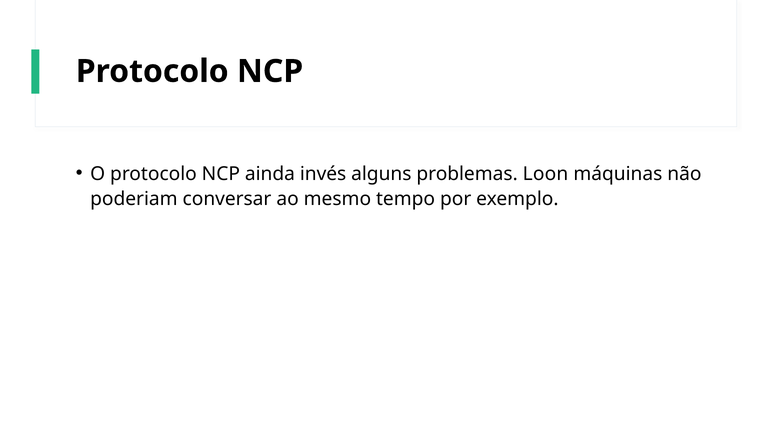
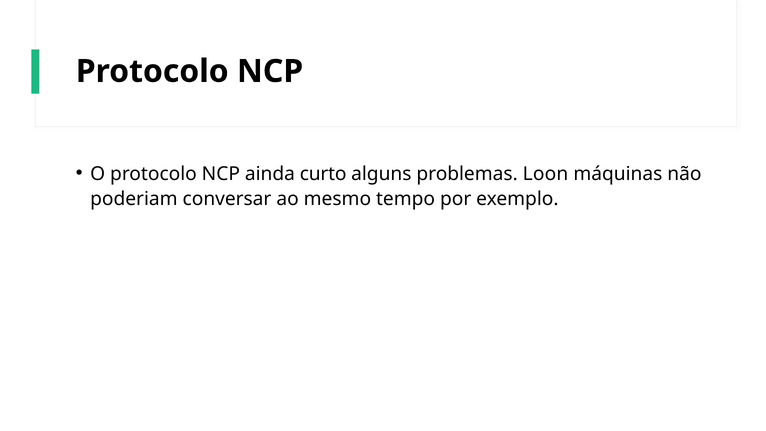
invés: invés -> curto
